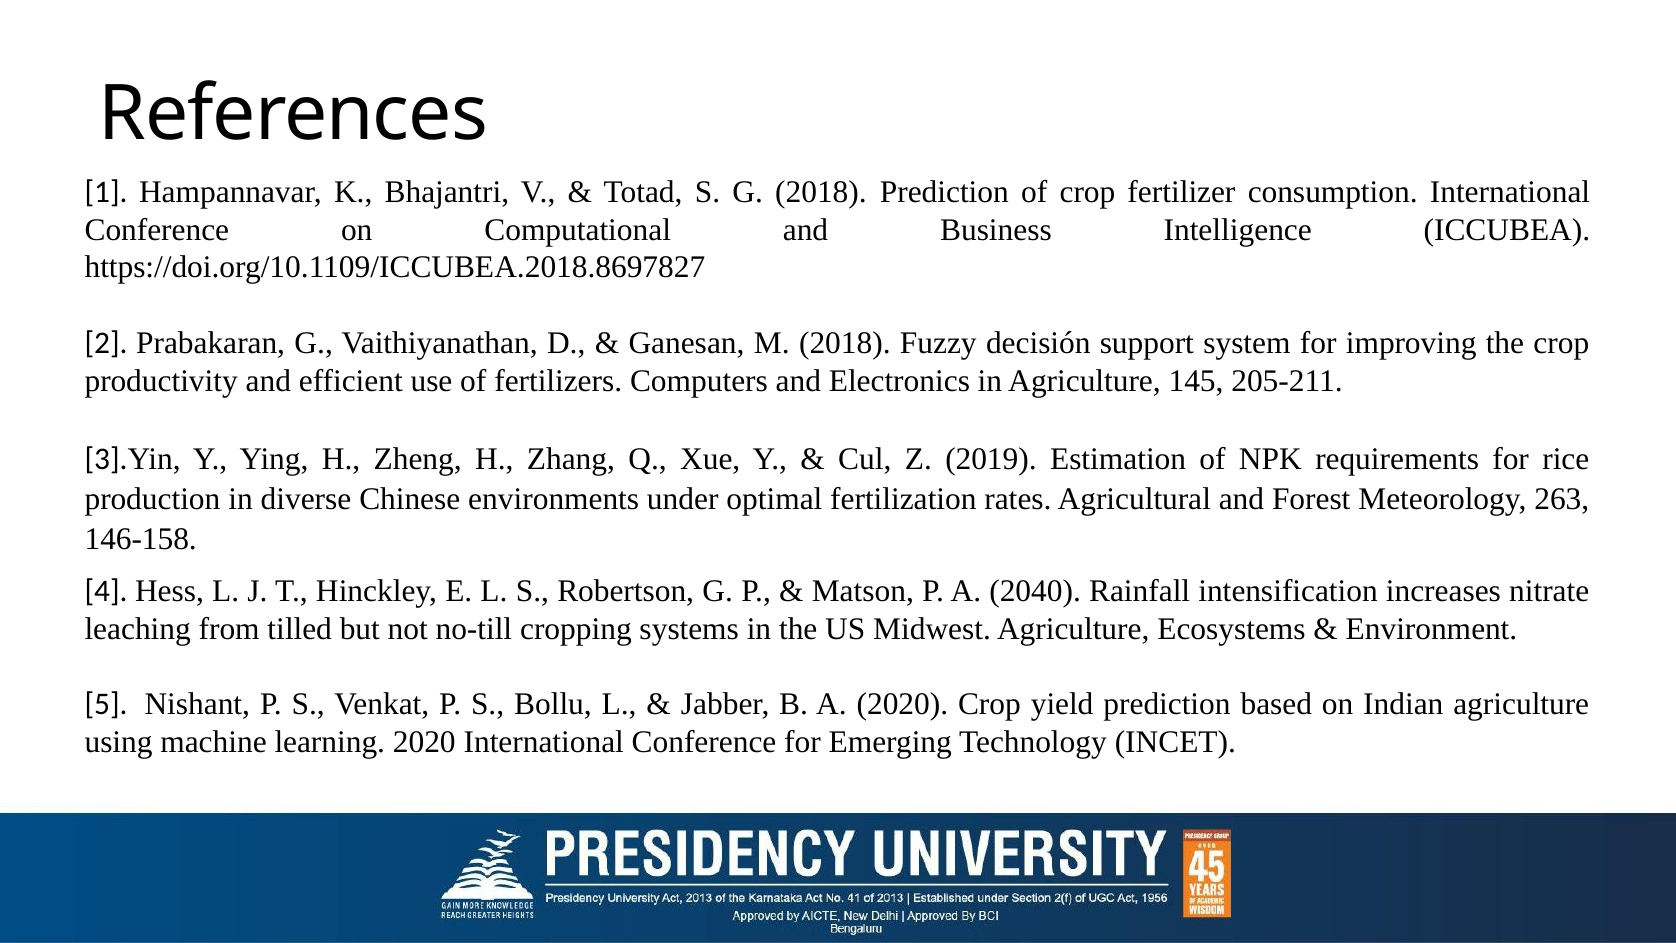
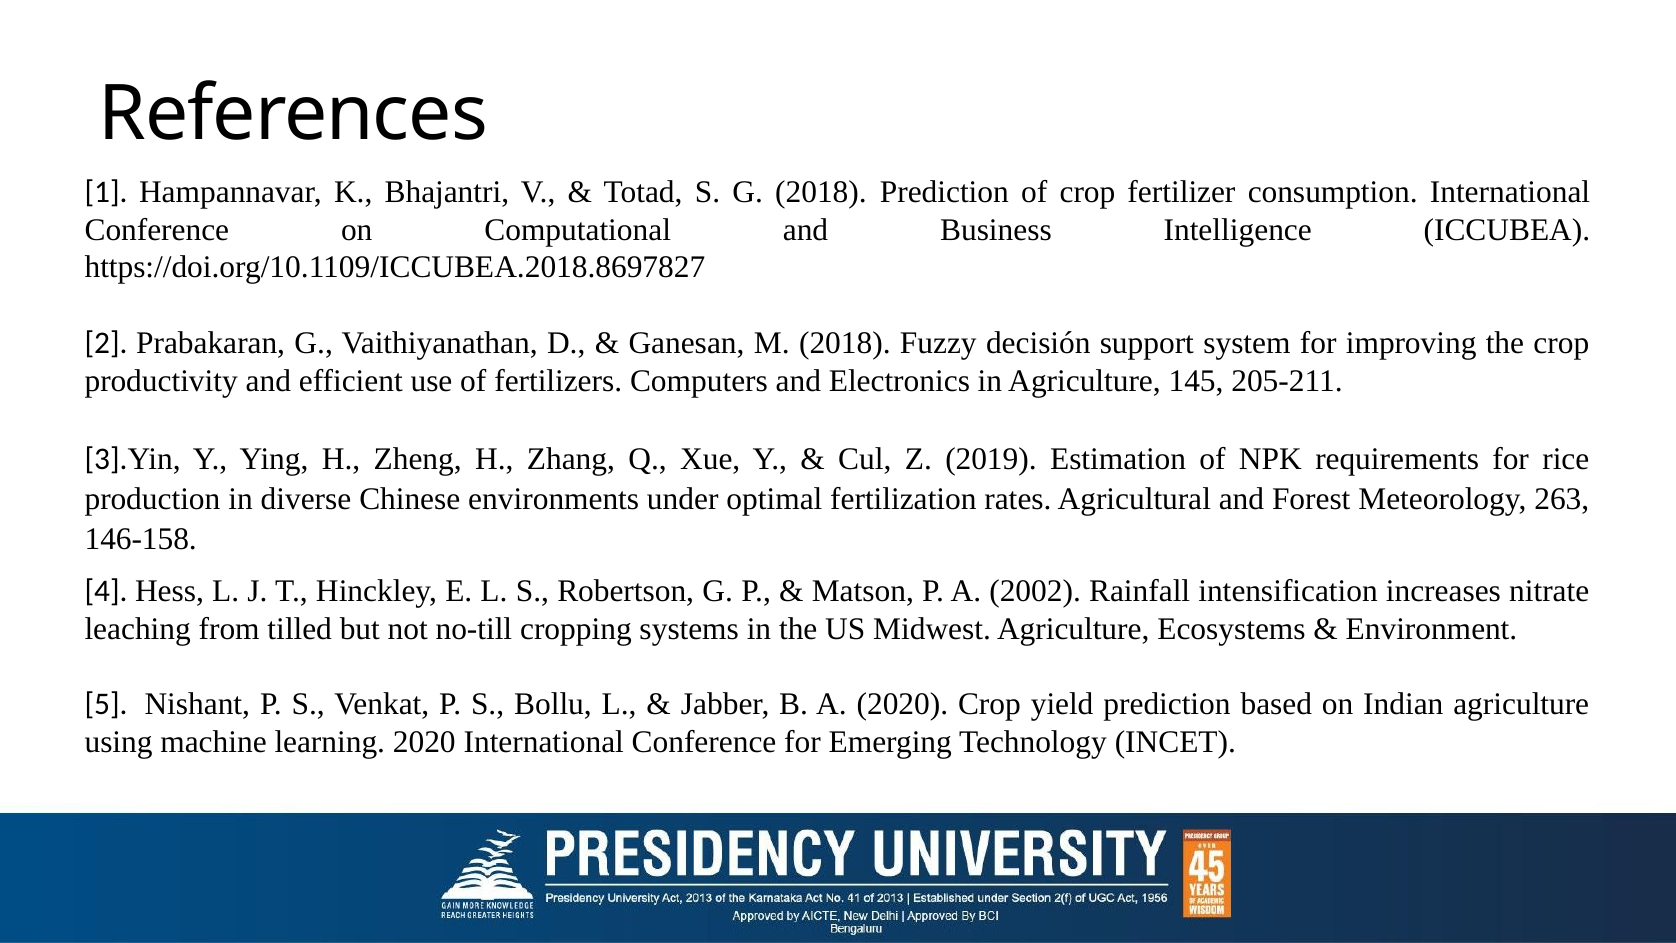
2040: 2040 -> 2002
